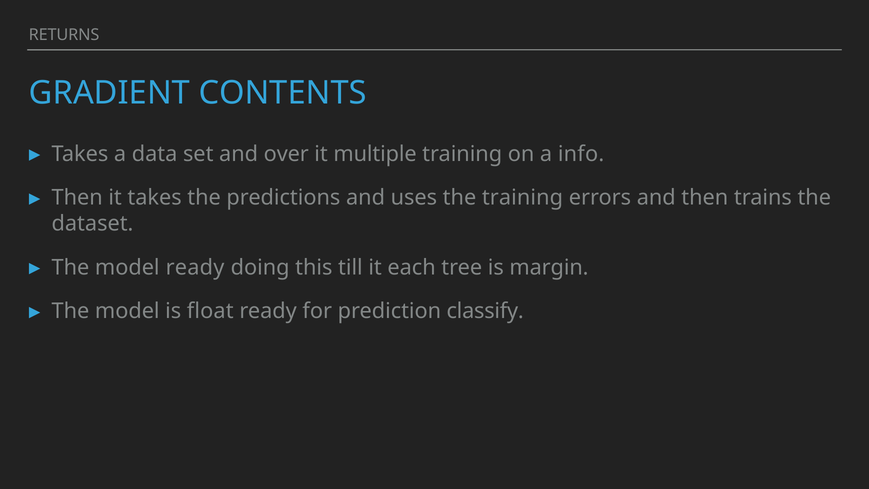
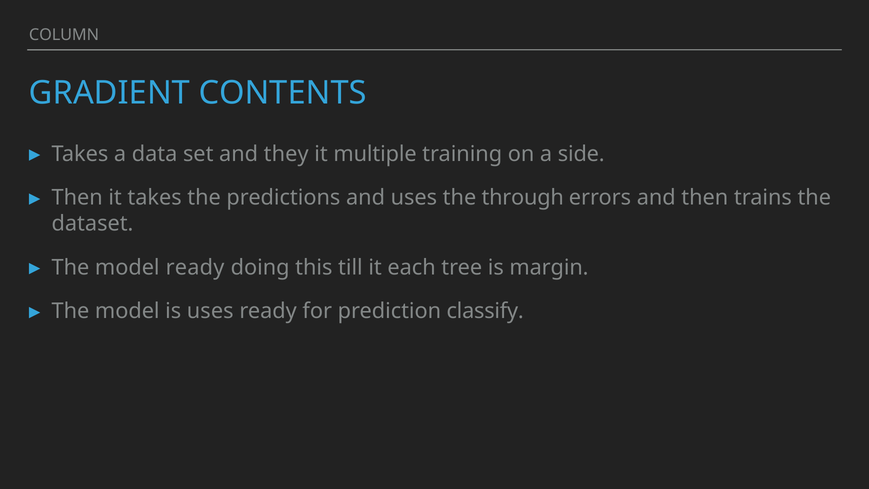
RETURNS: RETURNS -> COLUMN
over: over -> they
info: info -> side
the training: training -> through
is float: float -> uses
